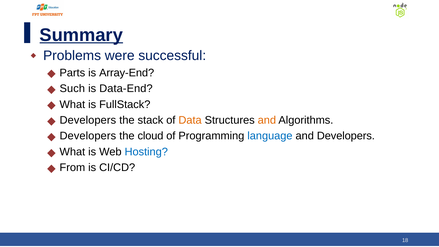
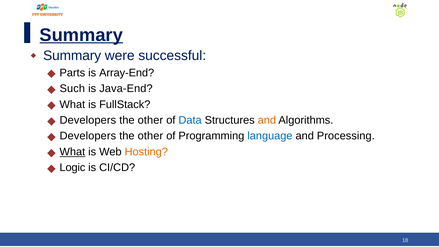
Problems at (72, 56): Problems -> Summary
Data-End: Data-End -> Java-End
stack at (150, 120): stack -> other
Data colour: orange -> blue
cloud at (151, 136): cloud -> other
and Developers: Developers -> Processing
What at (72, 152) underline: none -> present
Hosting colour: blue -> orange
From: From -> Logic
